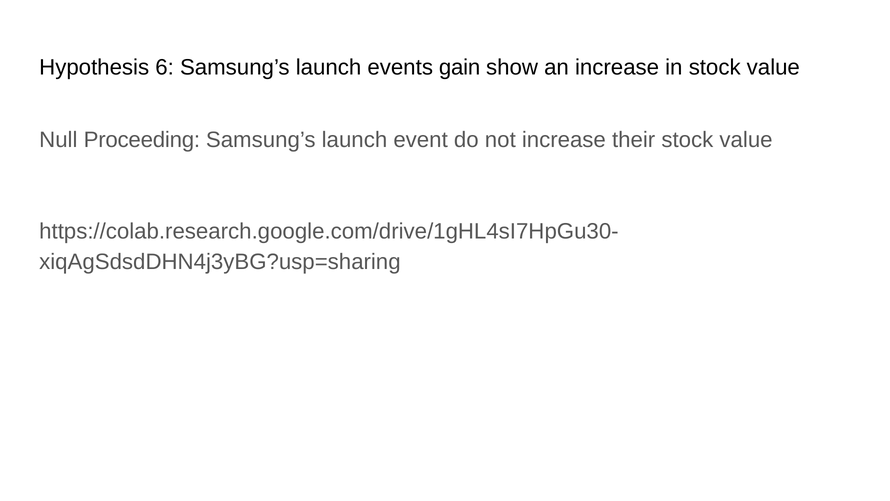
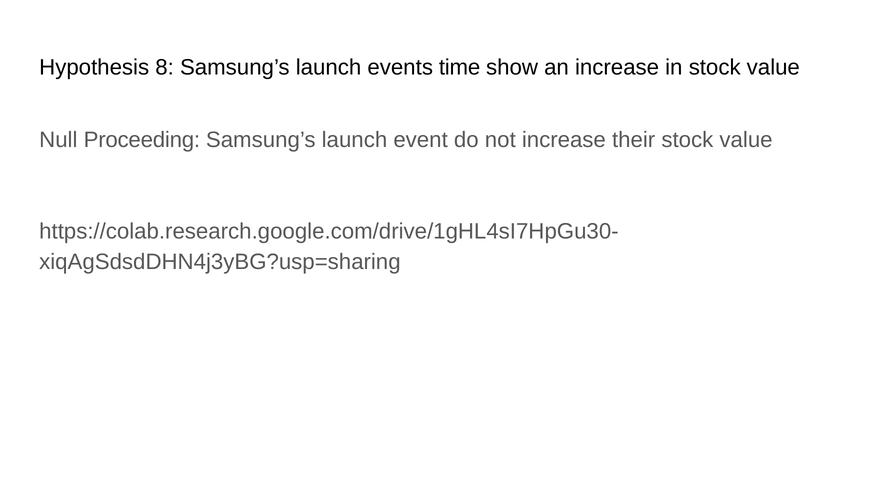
6: 6 -> 8
gain: gain -> time
